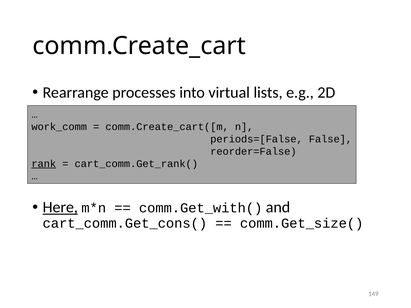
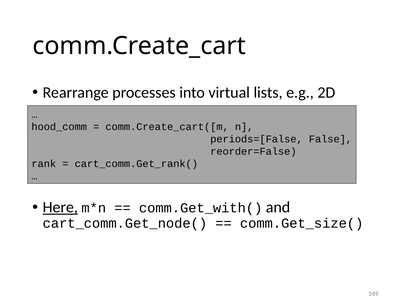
work_comm: work_comm -> hood_comm
rank underline: present -> none
cart_comm.Get_cons(: cart_comm.Get_cons( -> cart_comm.Get_node(
